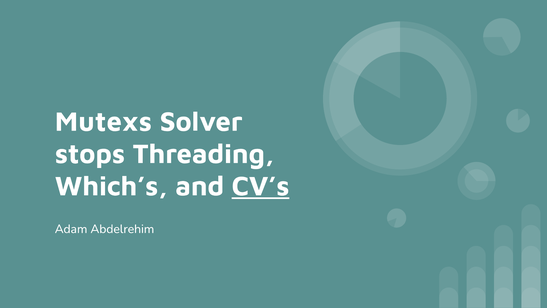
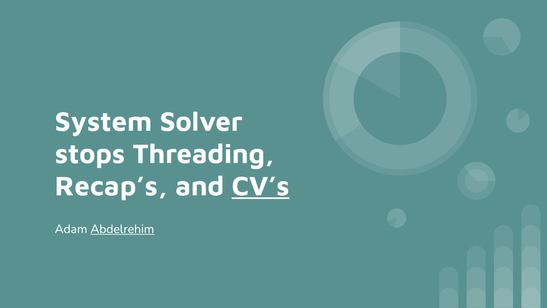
Mutexs: Mutexs -> System
Which’s: Which’s -> Recap’s
Abdelrehim underline: none -> present
